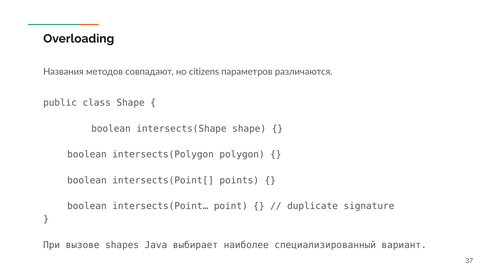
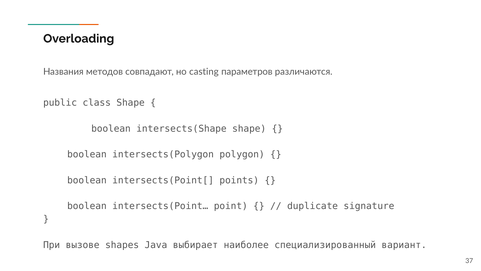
citizens: citizens -> casting
